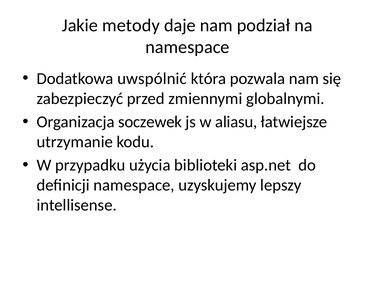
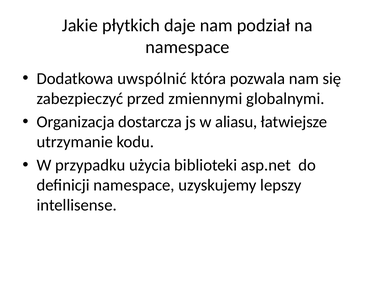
metody: metody -> płytkich
soczewek: soczewek -> dostarcza
